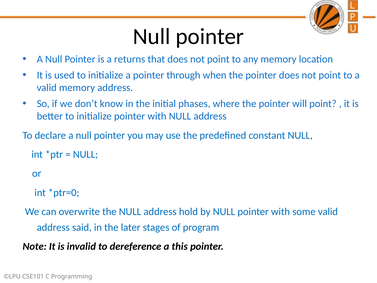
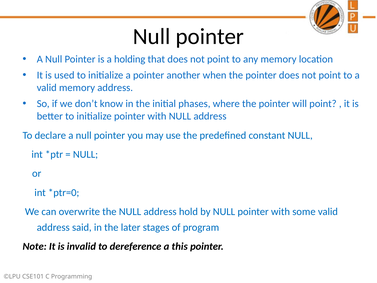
returns: returns -> holding
through: through -> another
